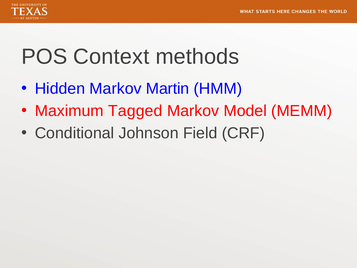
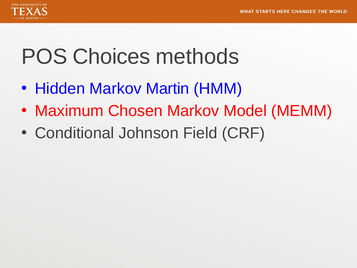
Context: Context -> Choices
Tagged: Tagged -> Chosen
